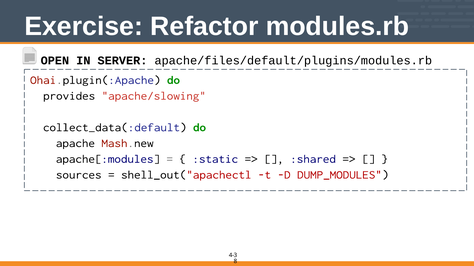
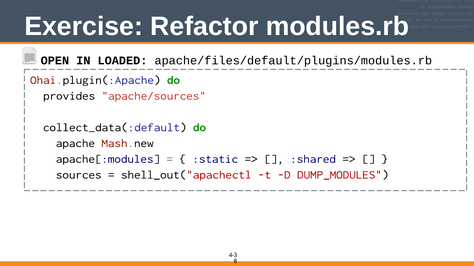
SERVER: SERVER -> LOADED
apache/slowing: apache/slowing -> apache/sources
